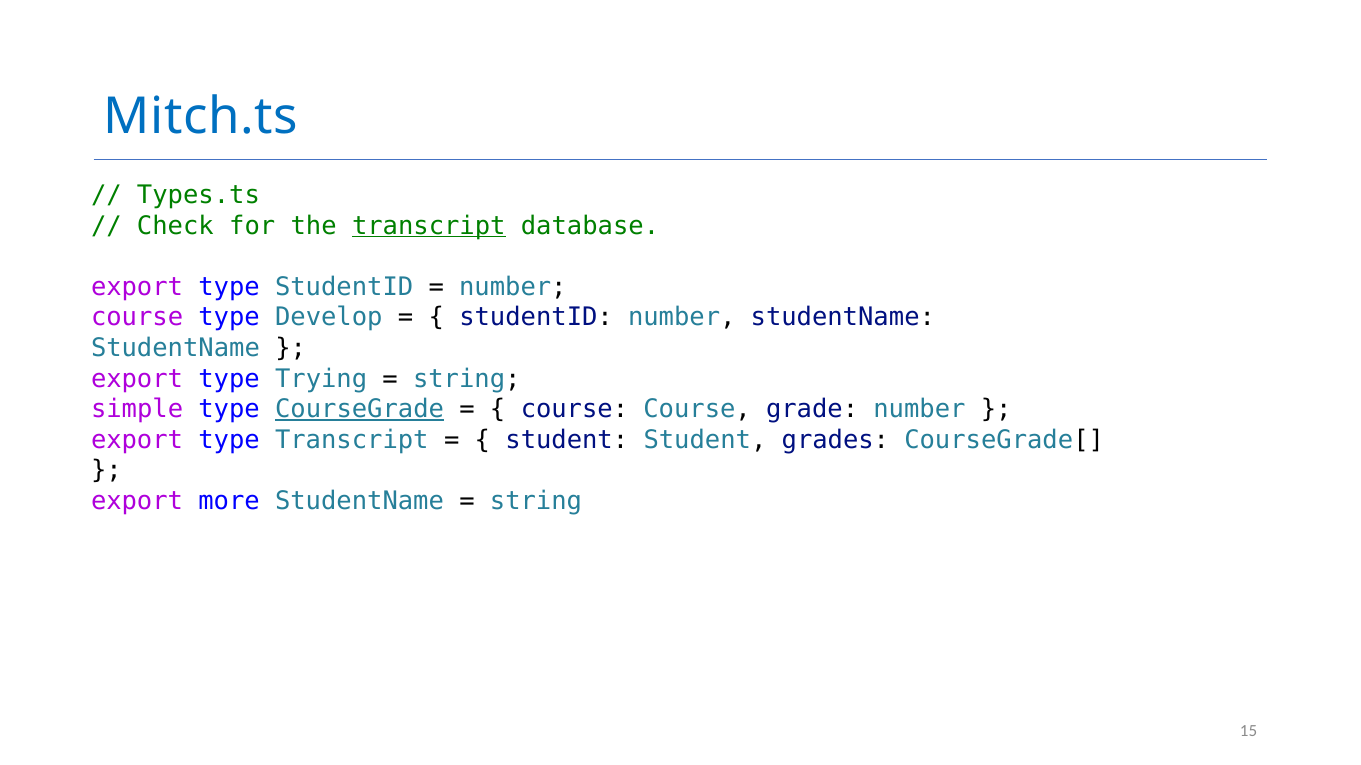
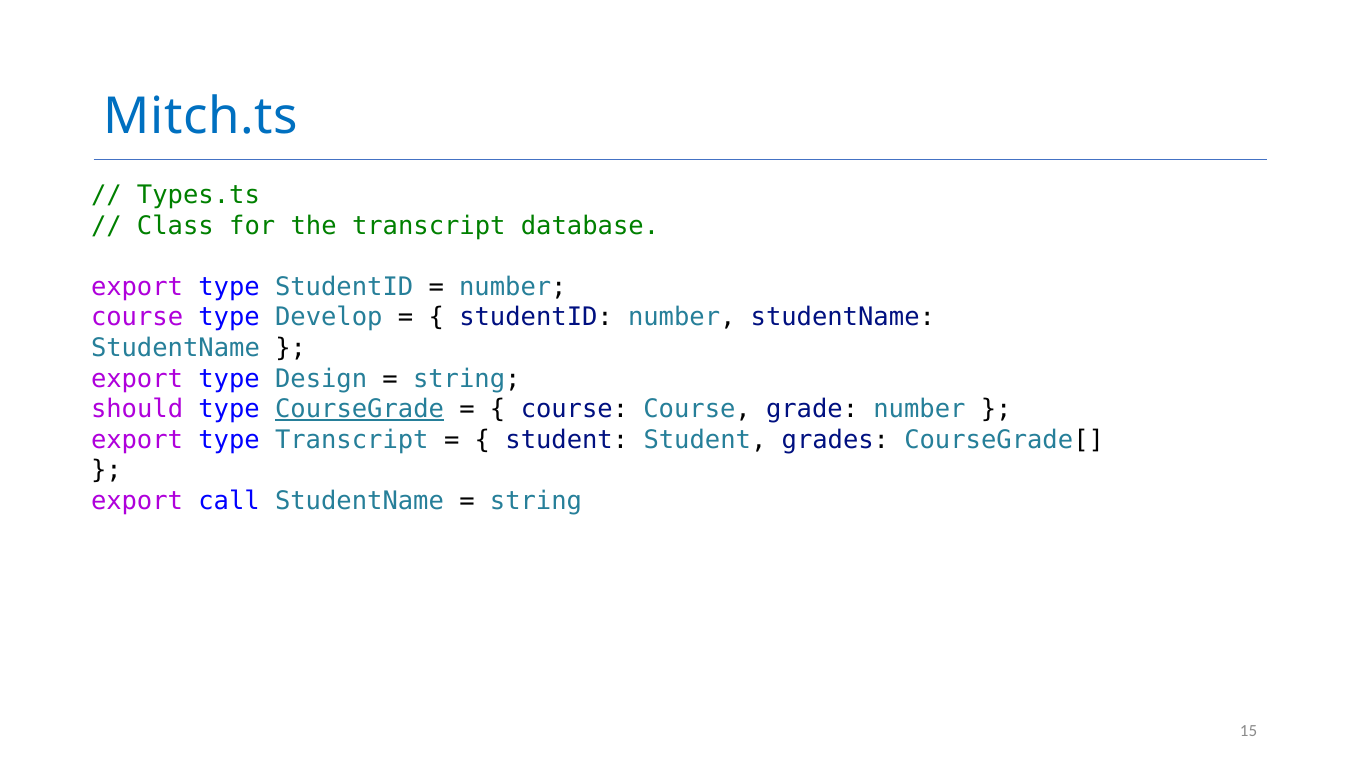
Check: Check -> Class
transcript at (429, 226) underline: present -> none
Trying: Trying -> Design
simple: simple -> should
more: more -> call
